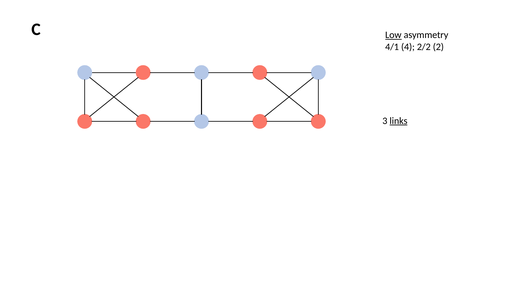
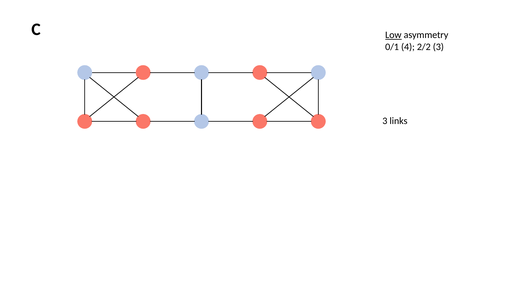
4/1: 4/1 -> 0/1
2/2 2: 2 -> 3
links underline: present -> none
